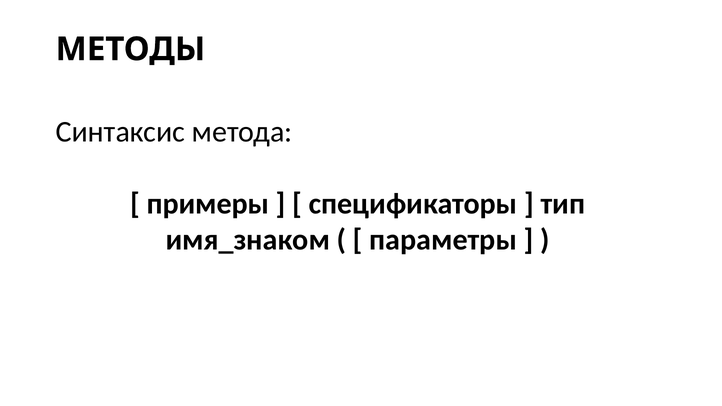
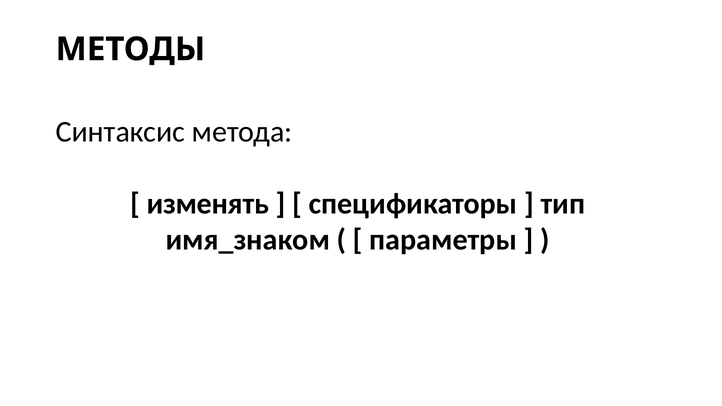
примеры: примеры -> изменять
